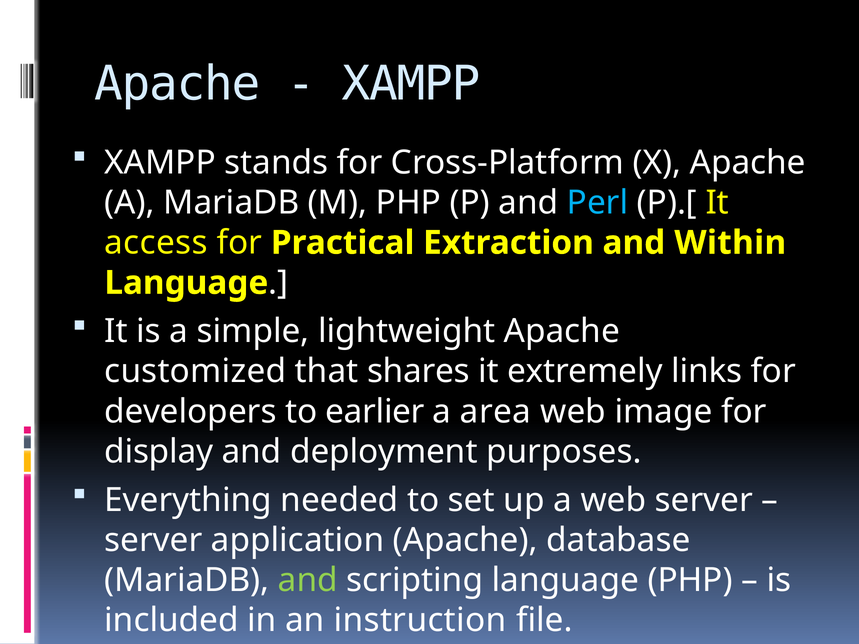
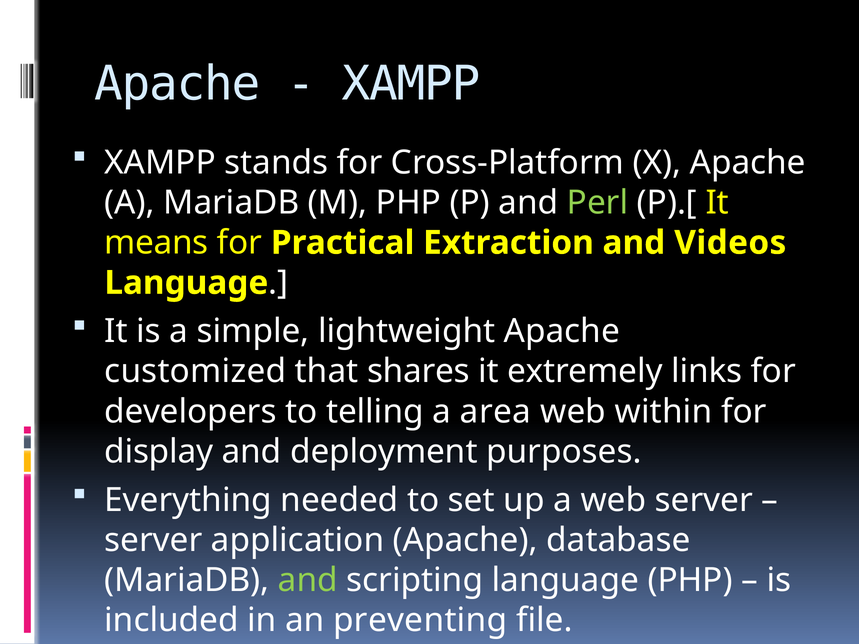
Perl colour: light blue -> light green
access: access -> means
Within: Within -> Videos
earlier: earlier -> telling
image: image -> within
instruction: instruction -> preventing
